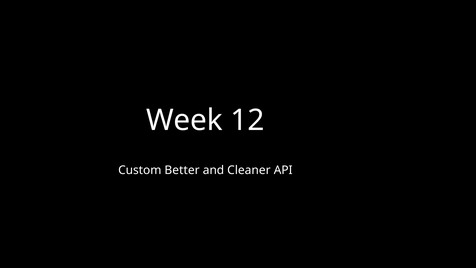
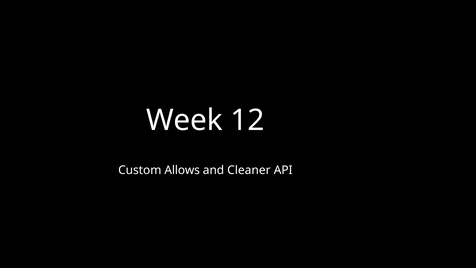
Better: Better -> Allows
